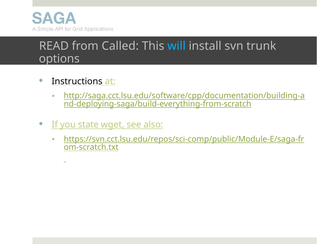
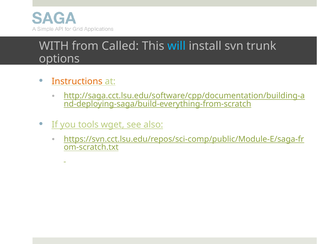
READ: READ -> WITH
Instructions colour: black -> orange
state: state -> tools
